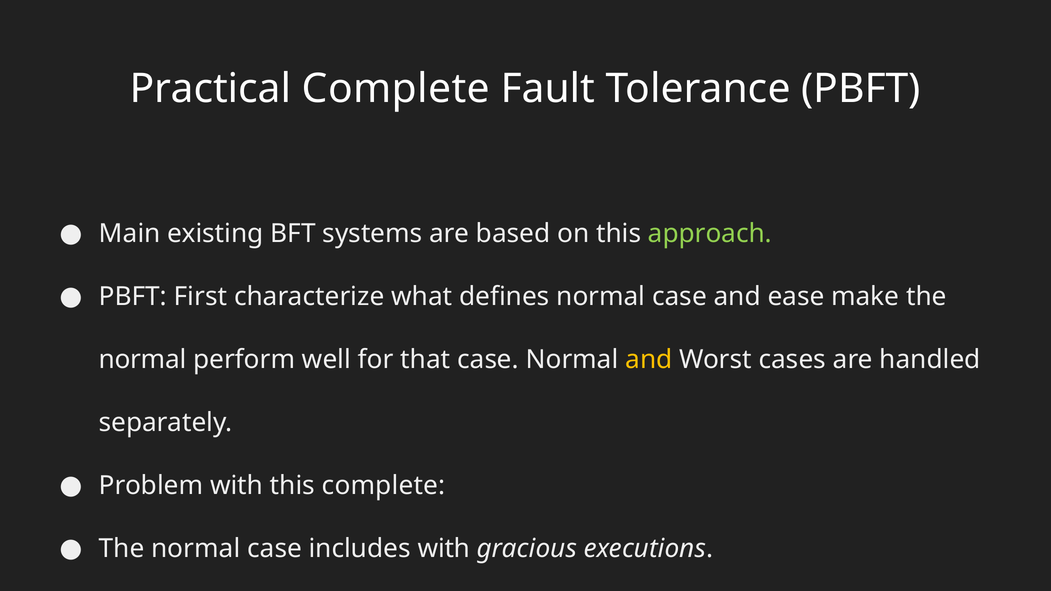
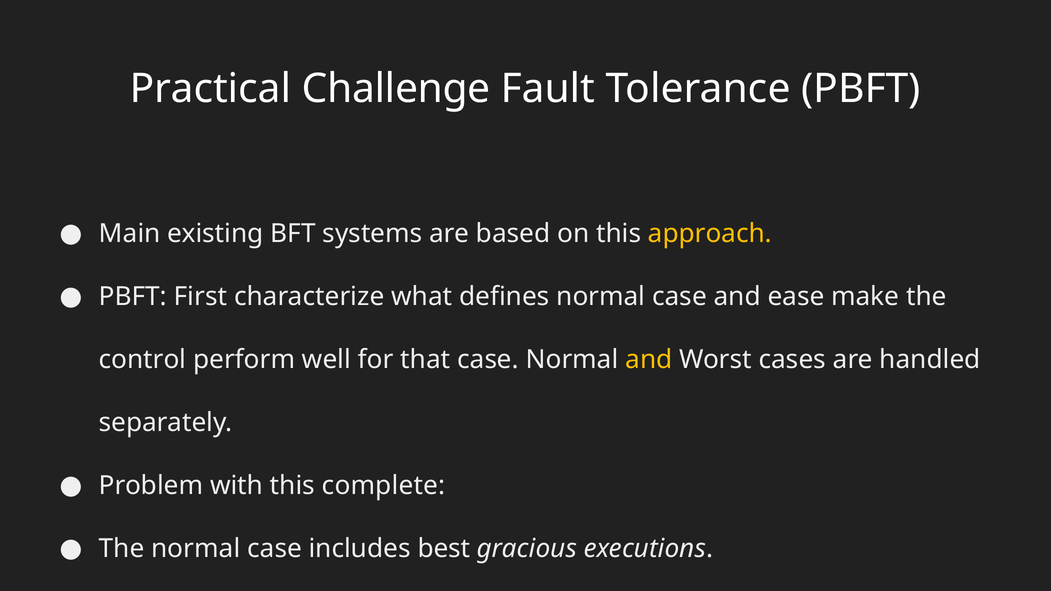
Practical Complete: Complete -> Challenge
approach colour: light green -> yellow
normal at (143, 360): normal -> control
includes with: with -> best
